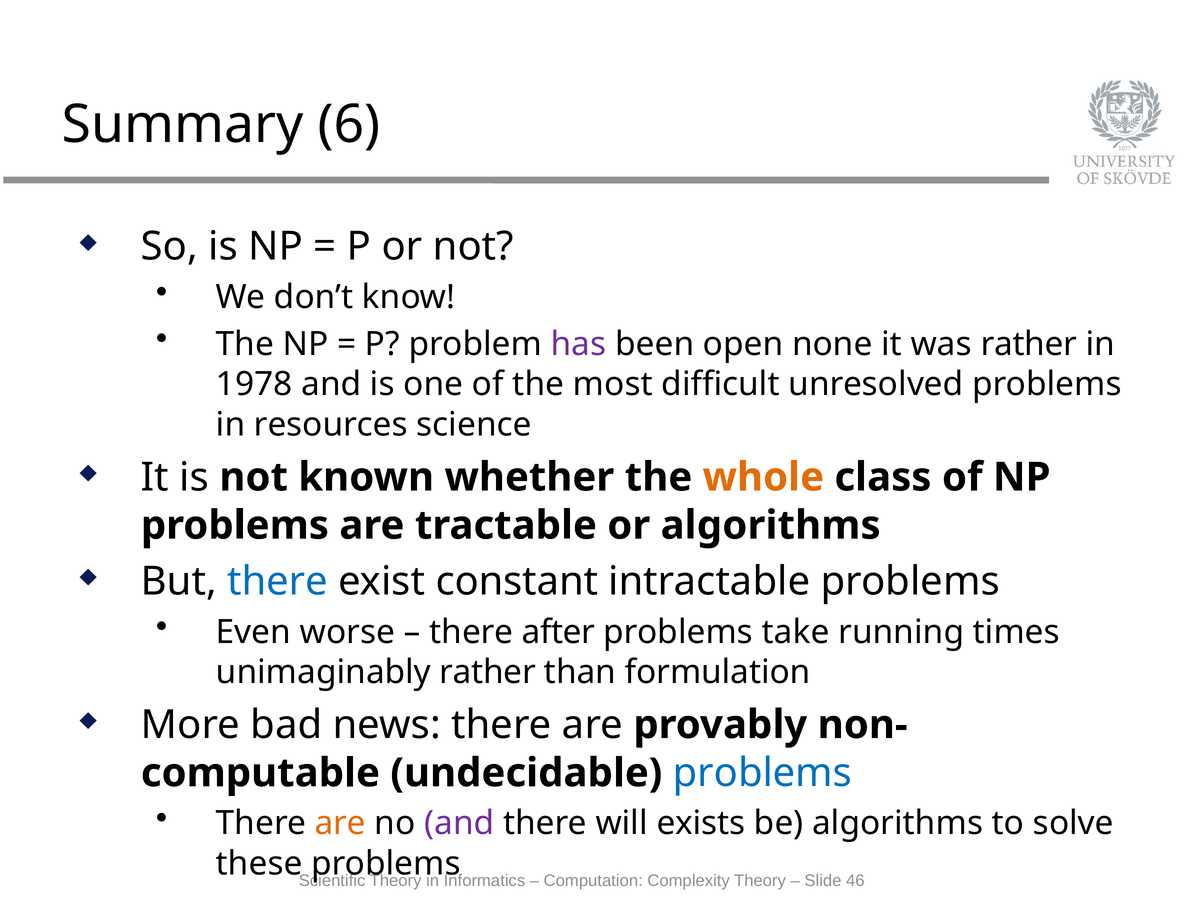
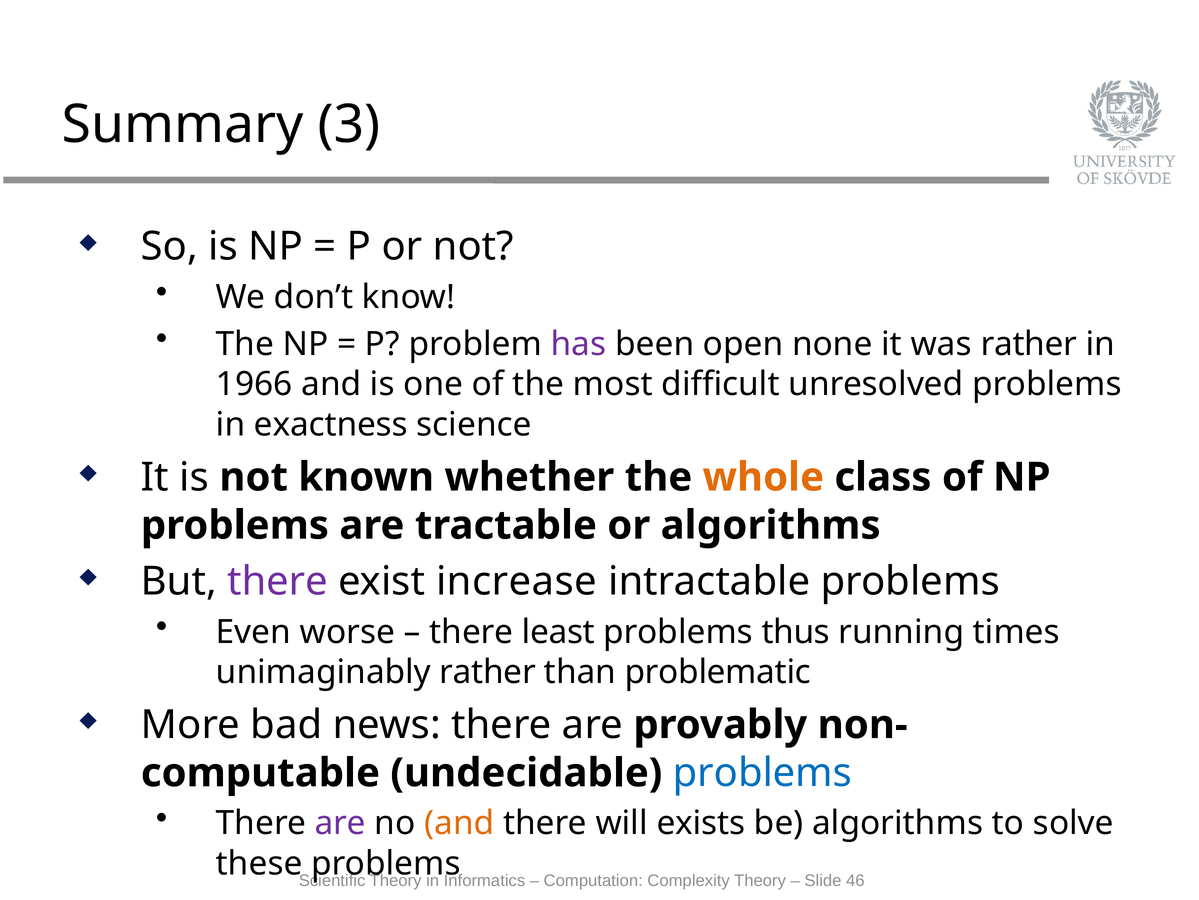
6: 6 -> 3
1978: 1978 -> 1966
resources: resources -> exactness
there at (278, 581) colour: blue -> purple
constant: constant -> increase
after: after -> least
take: take -> thus
formulation: formulation -> problematic
are at (340, 823) colour: orange -> purple
and at (459, 823) colour: purple -> orange
